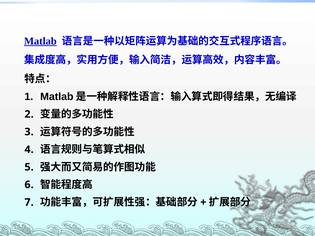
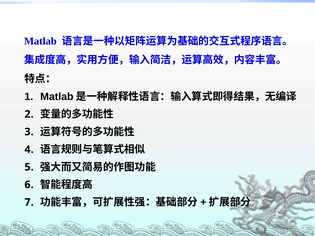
Matlab underline: present -> none
